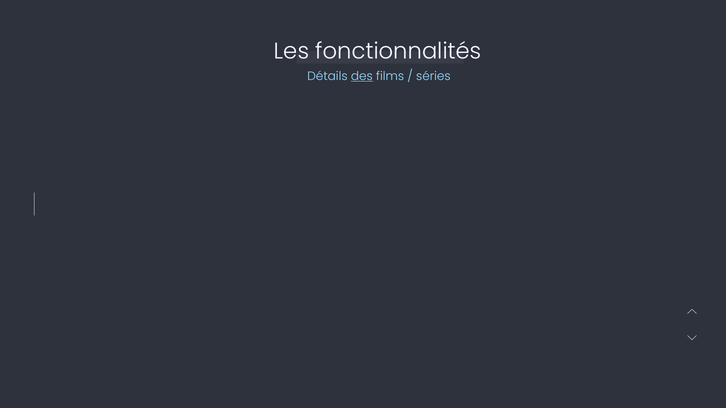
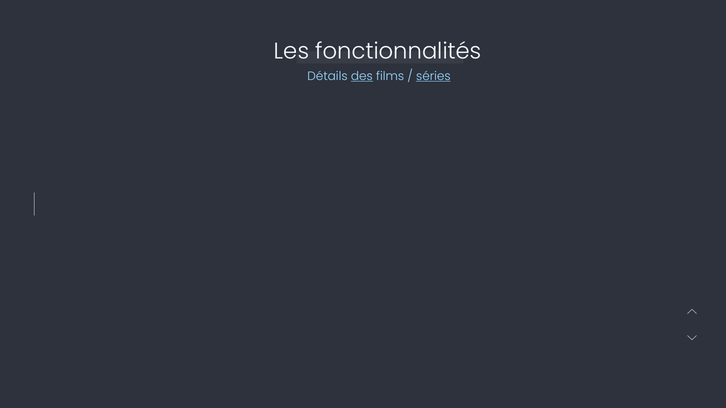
séries underline: none -> present
